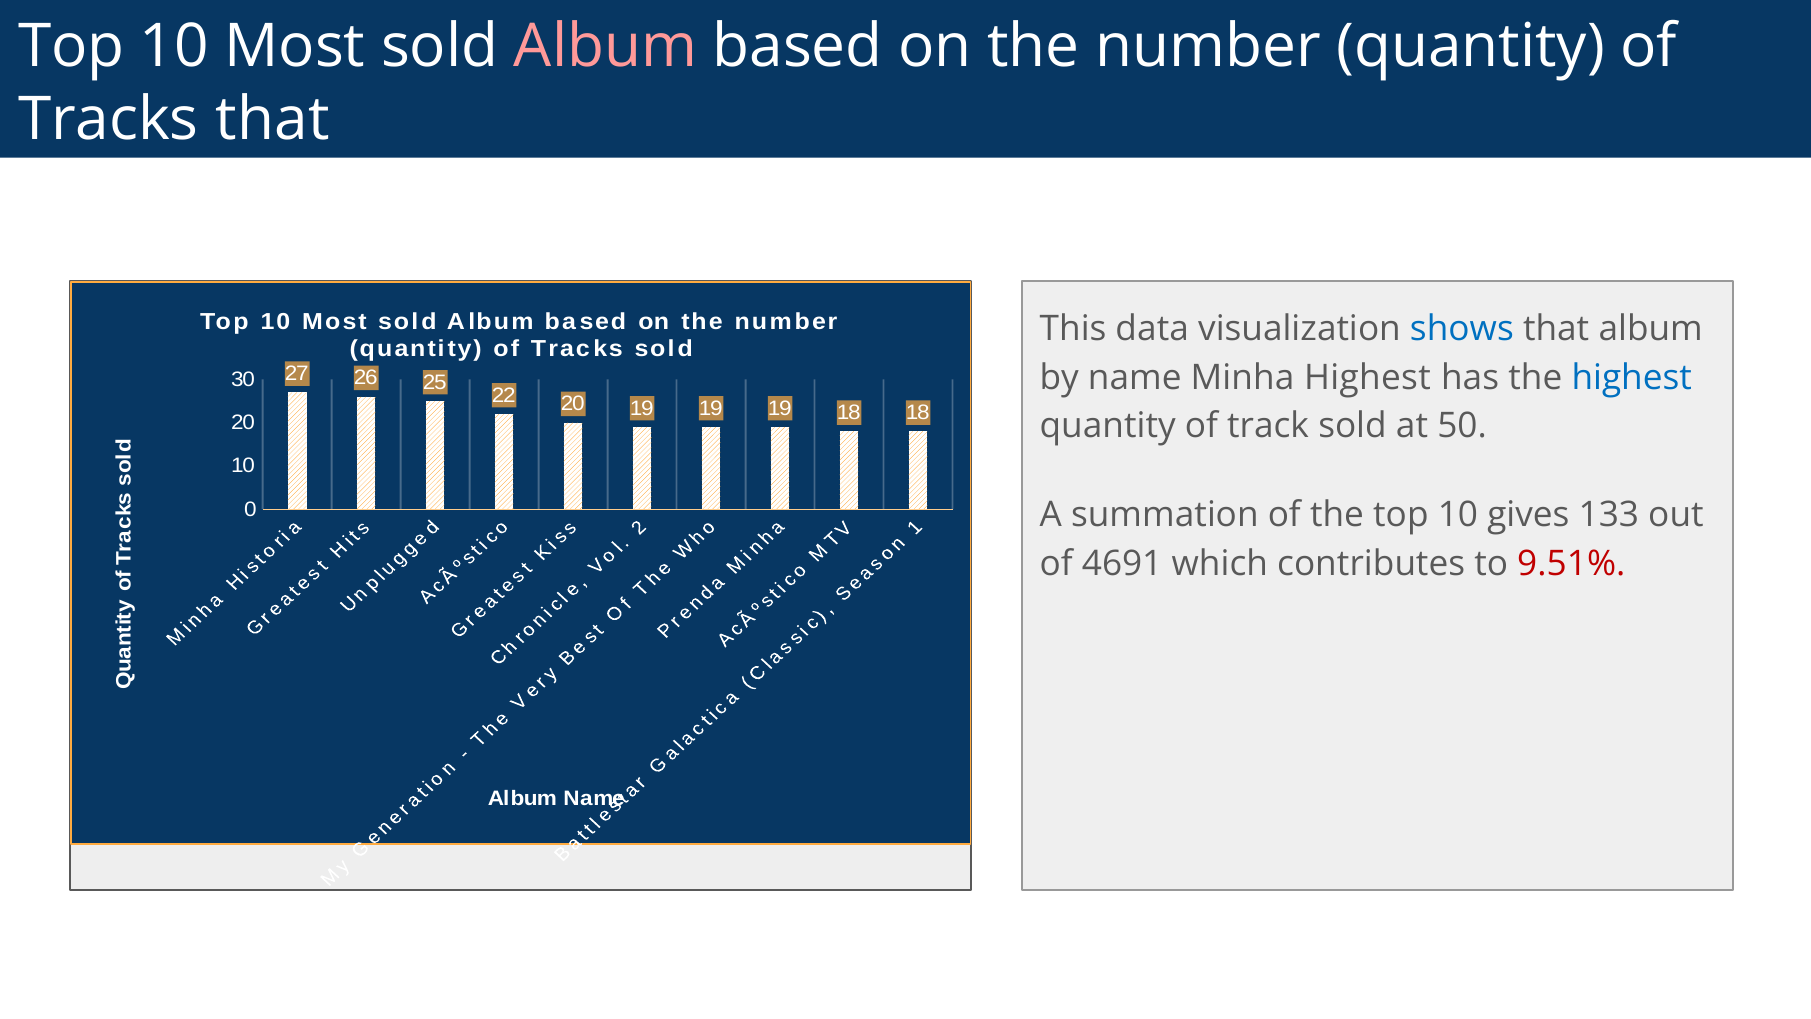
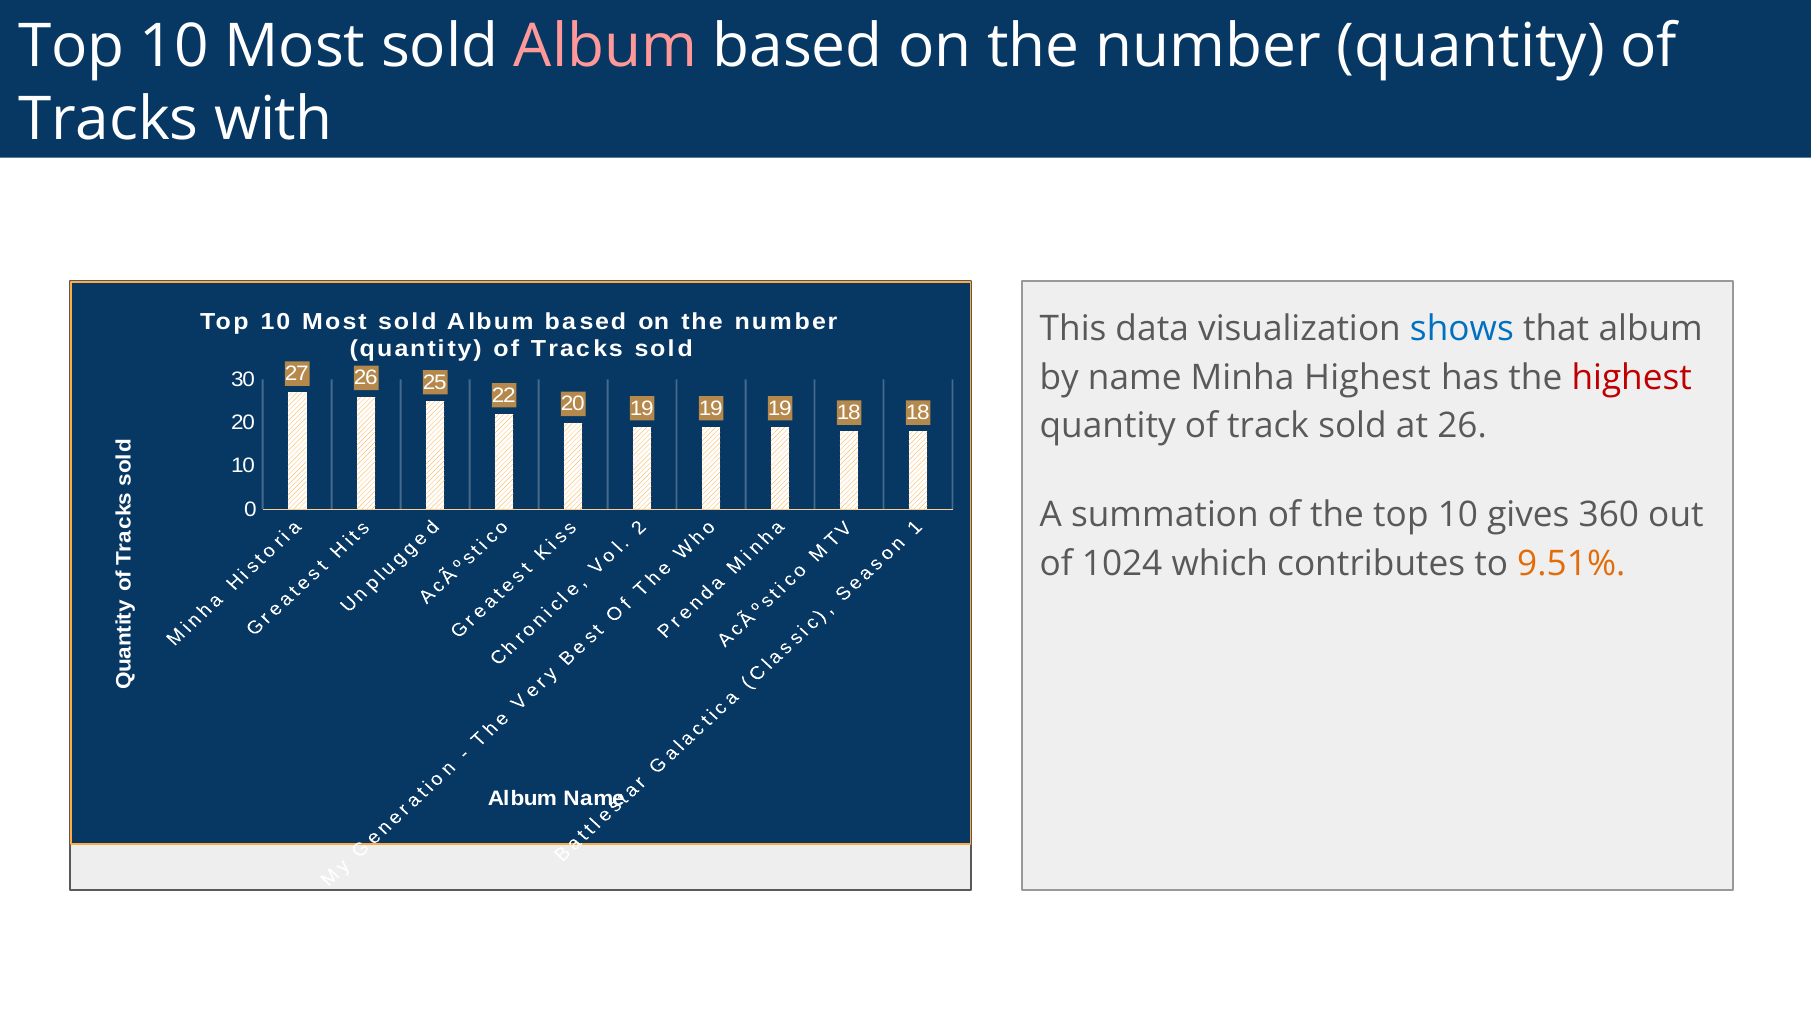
Tracks that: that -> with
highest at (1632, 377) colour: blue -> red
at 50: 50 -> 26
133: 133 -> 360
4691: 4691 -> 1024
9.51% colour: red -> orange
